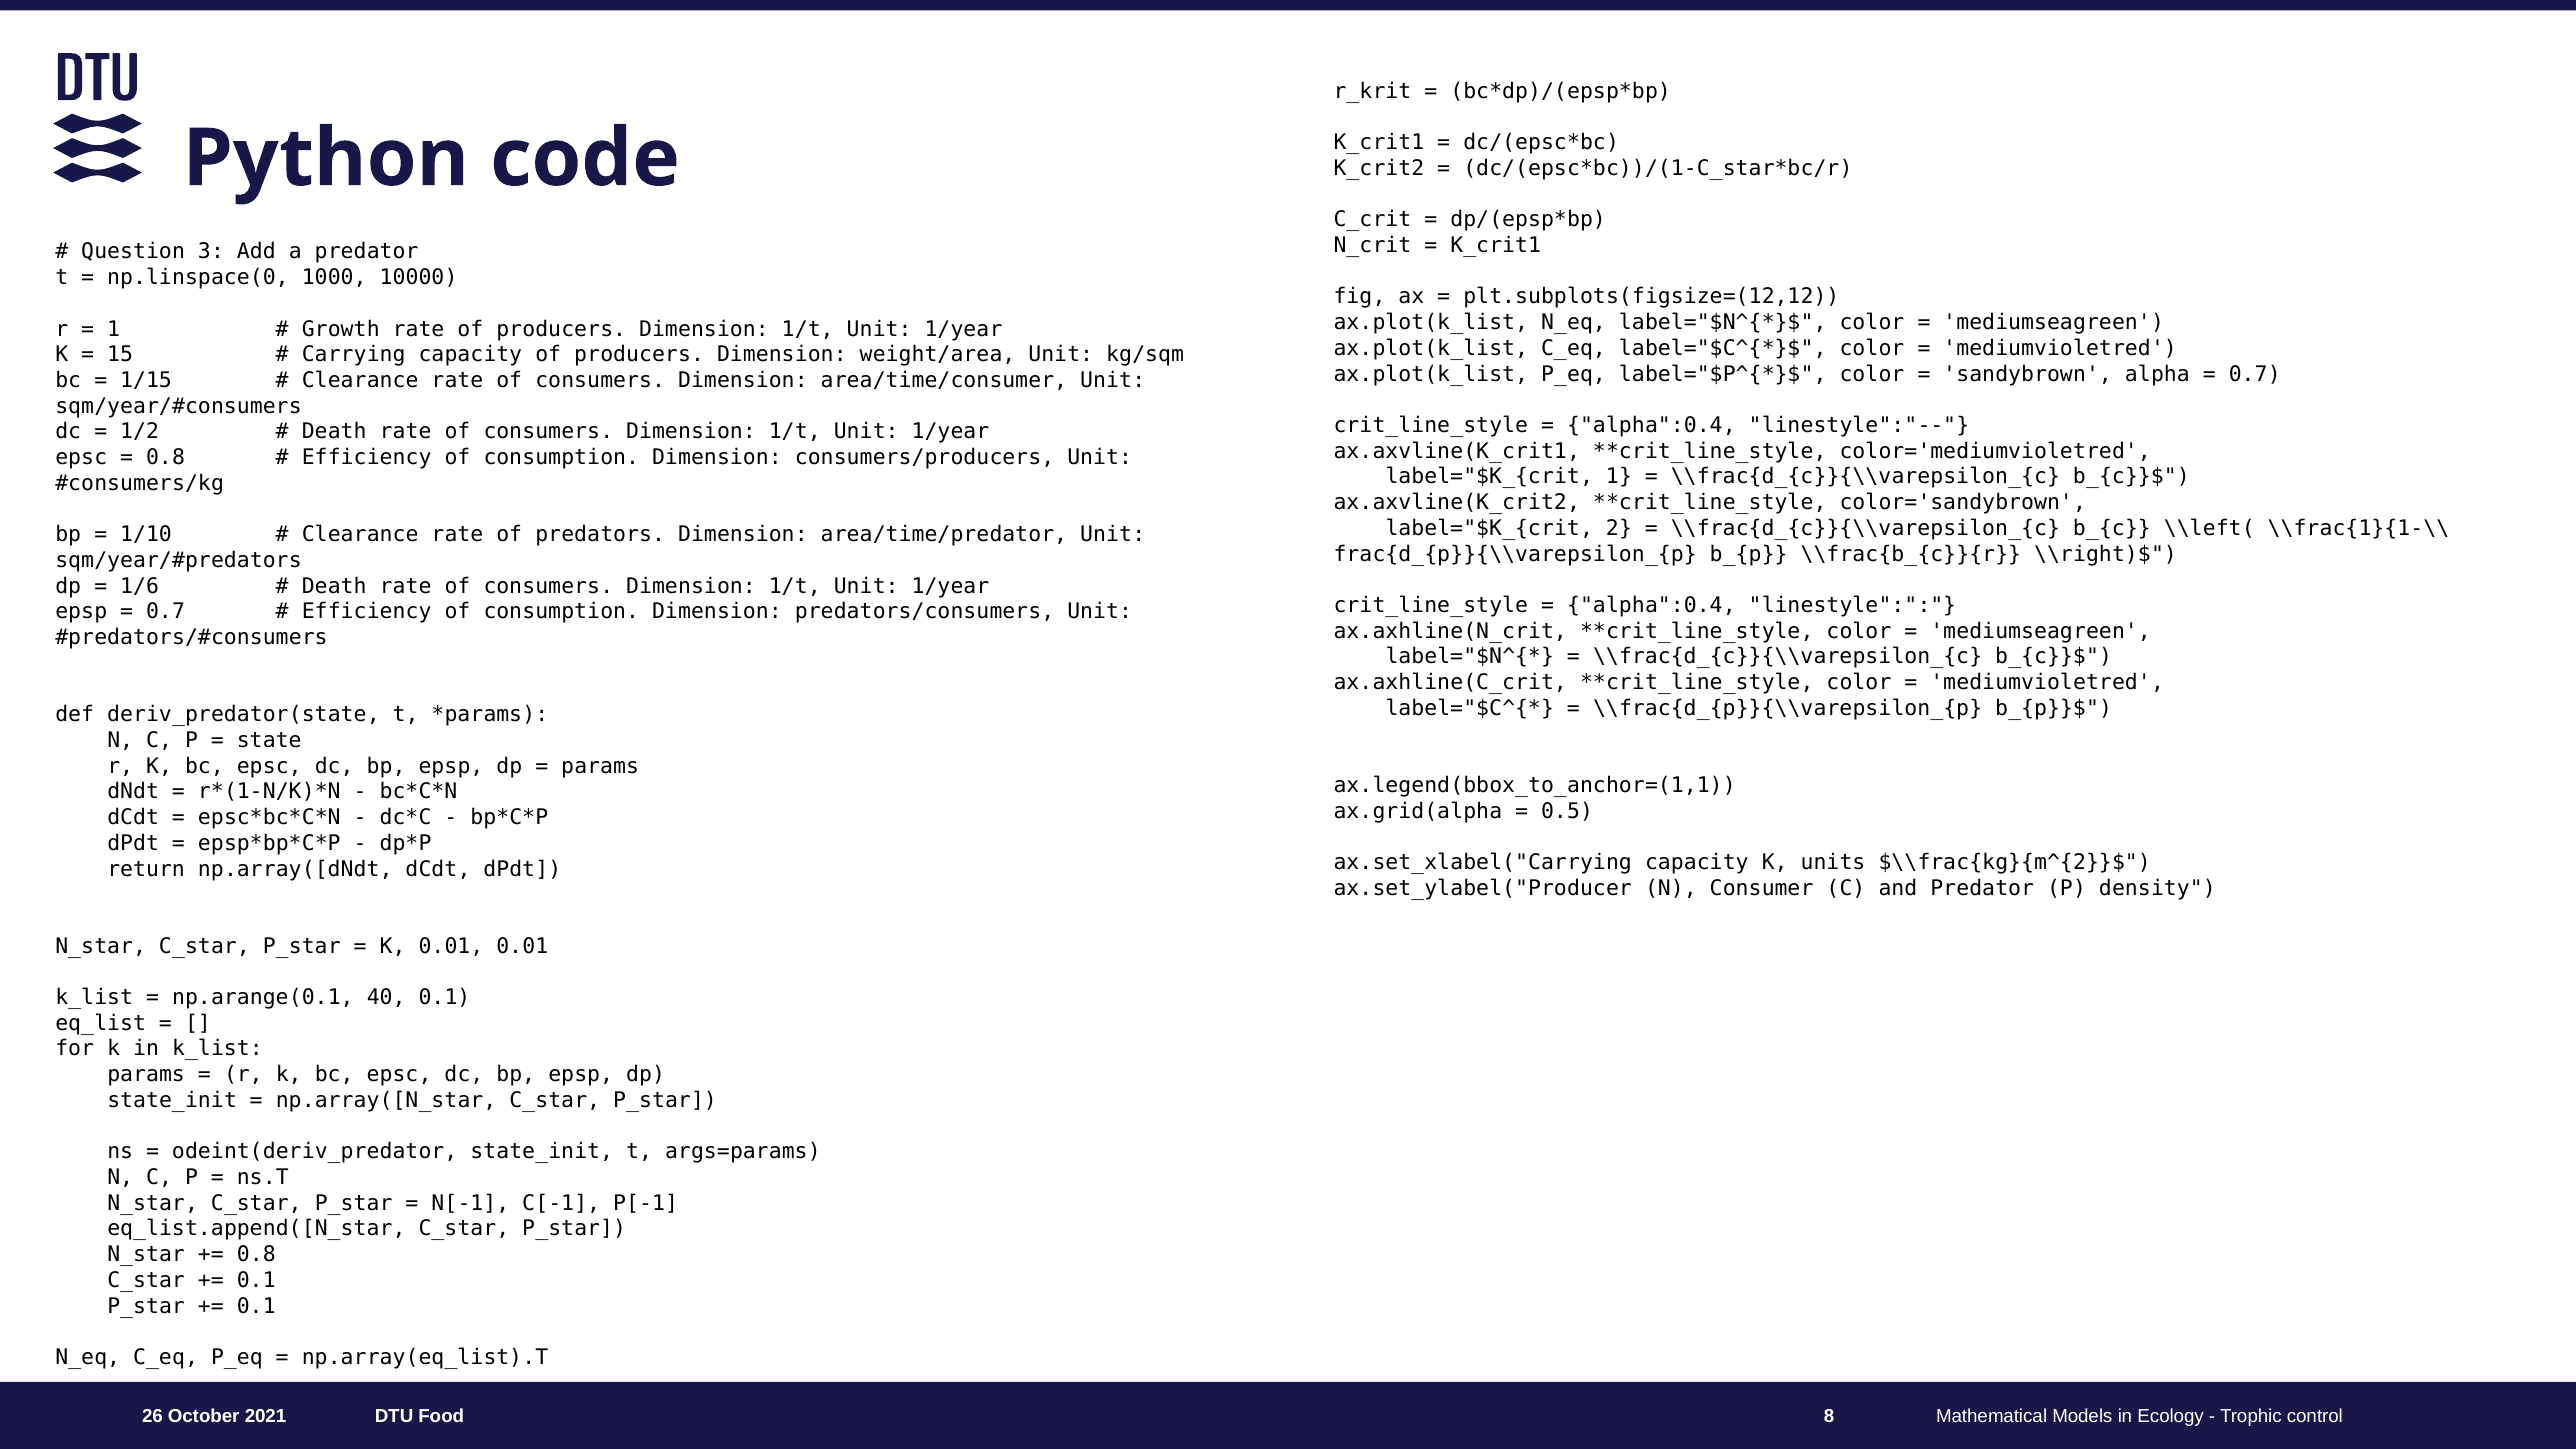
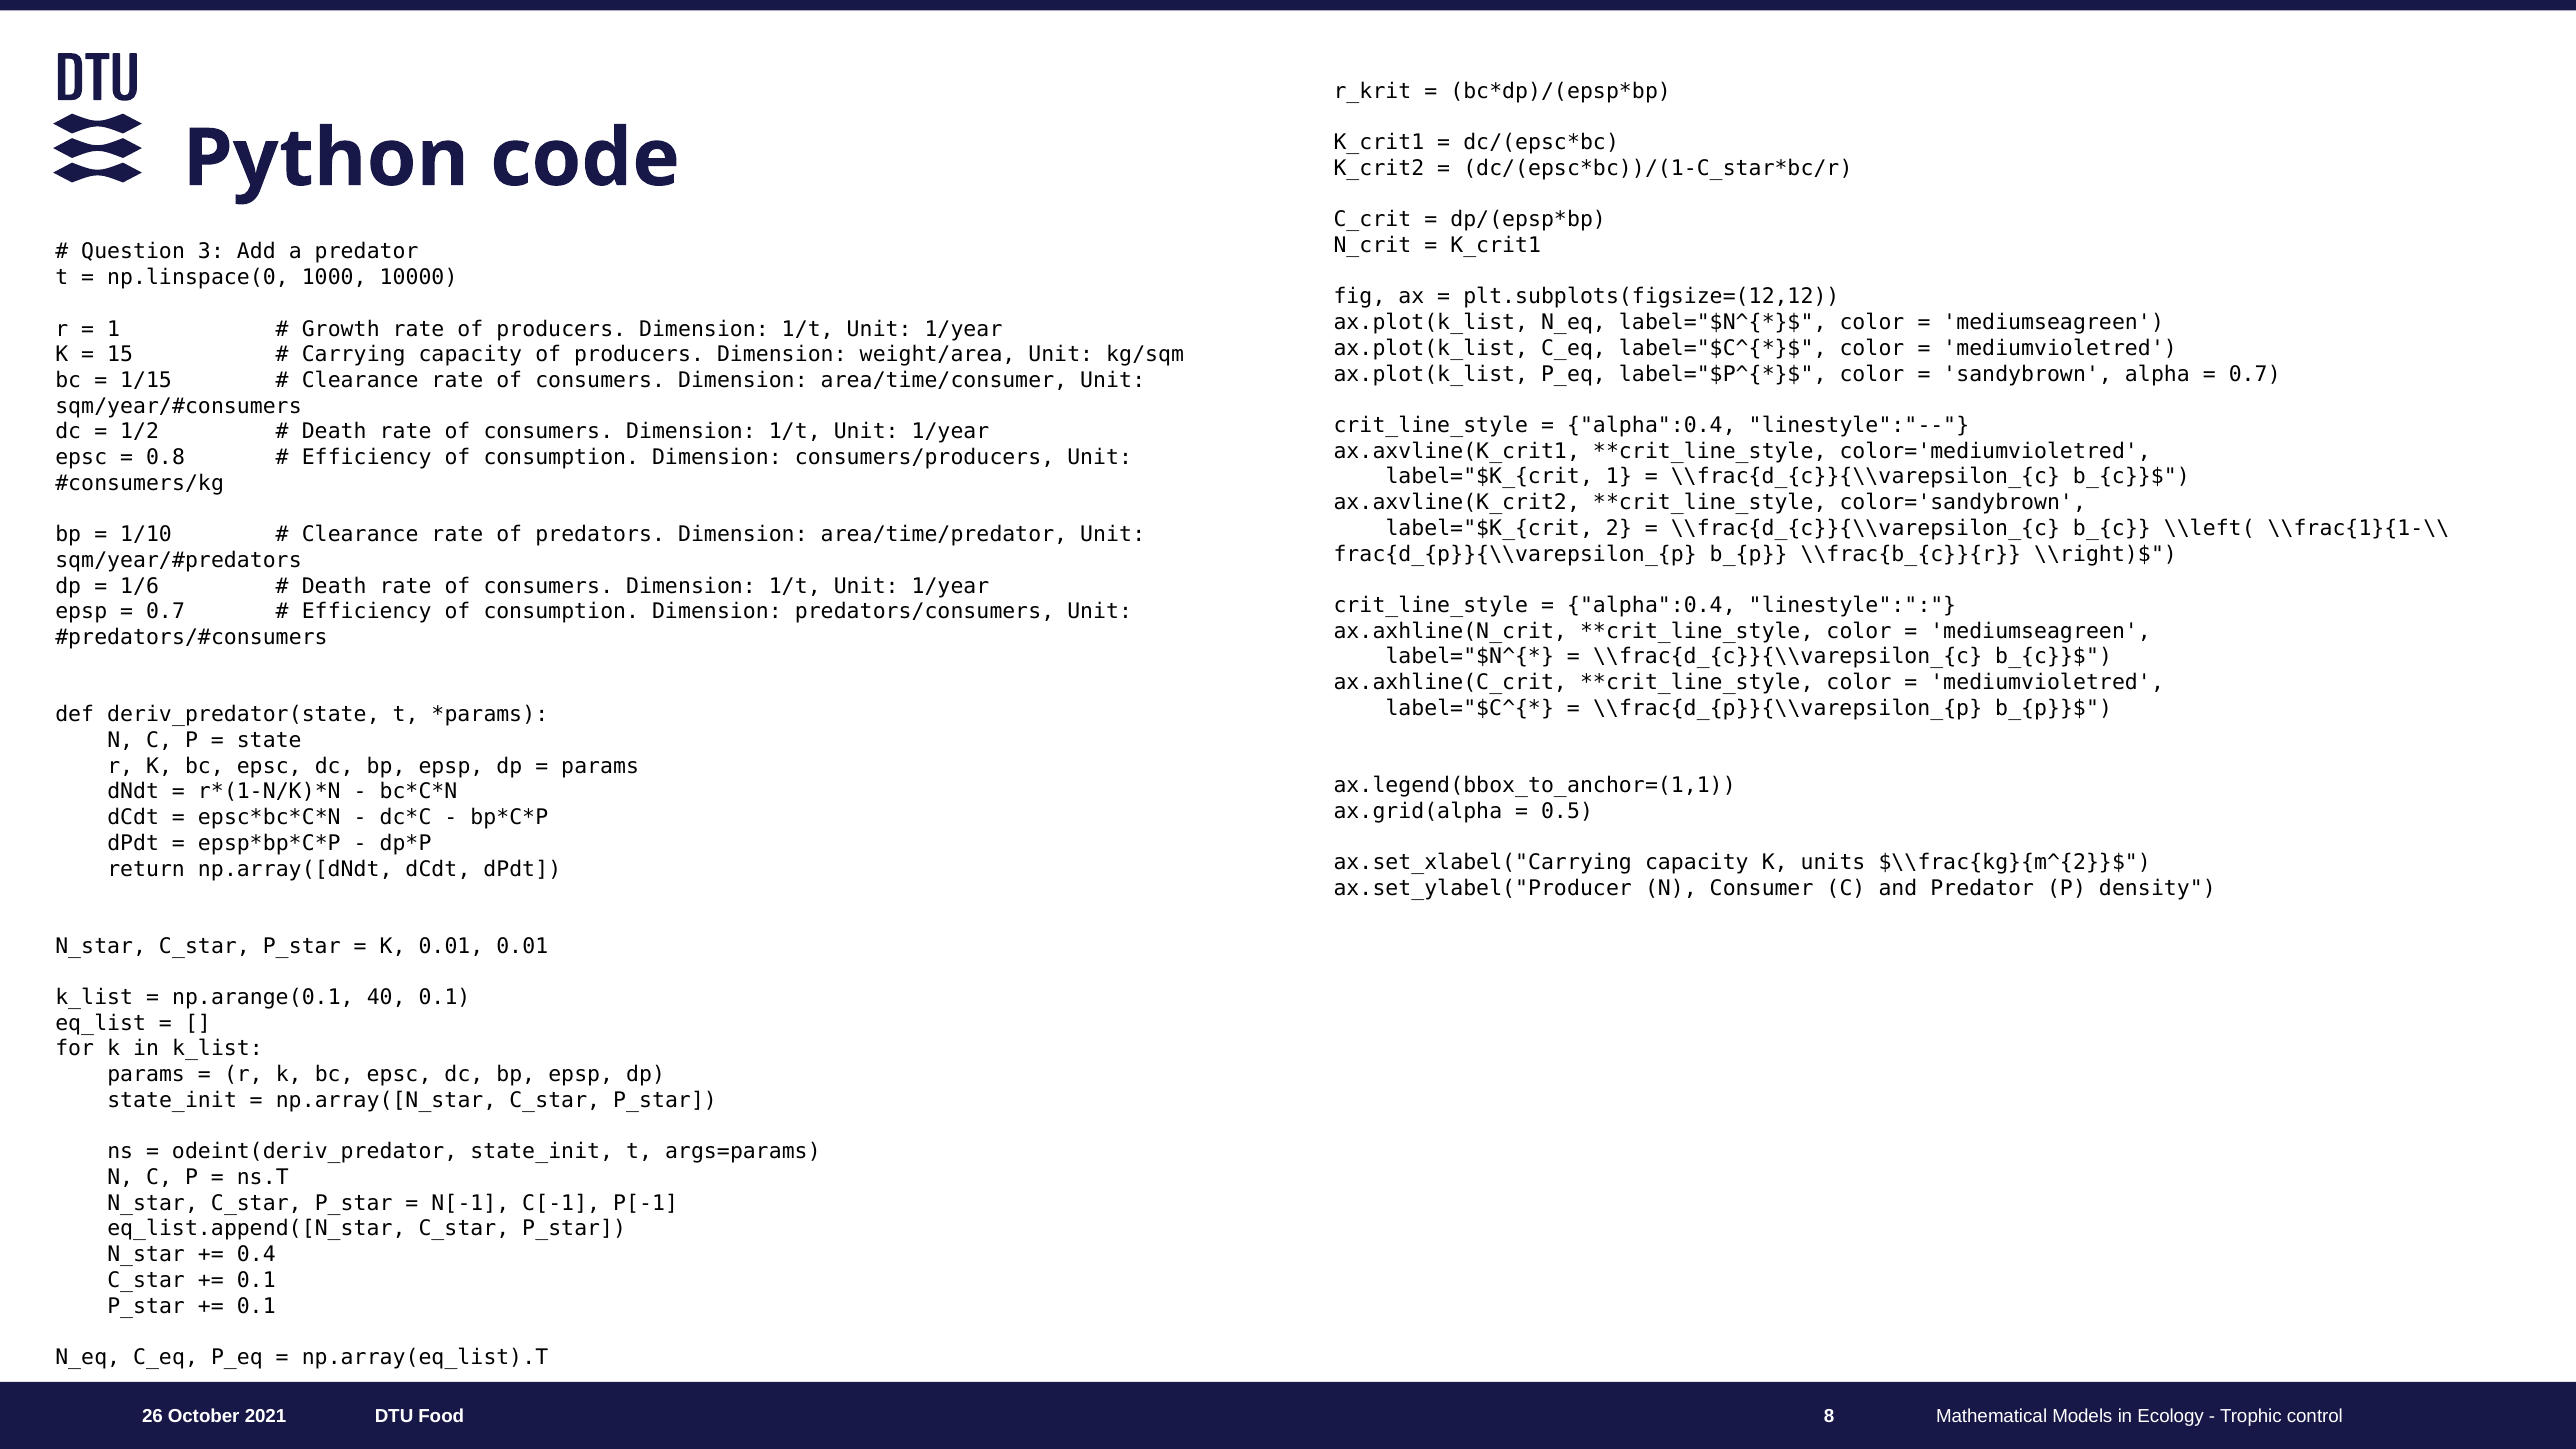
0.8 at (256, 1255): 0.8 -> 0.4
